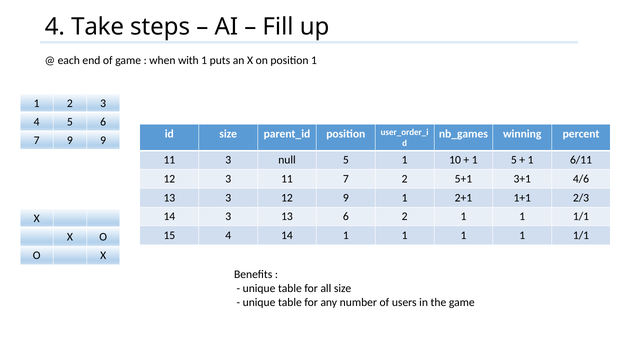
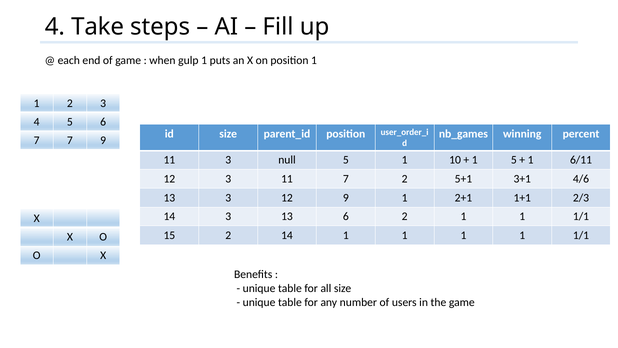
with: with -> gulp
7 9: 9 -> 7
15 4: 4 -> 2
